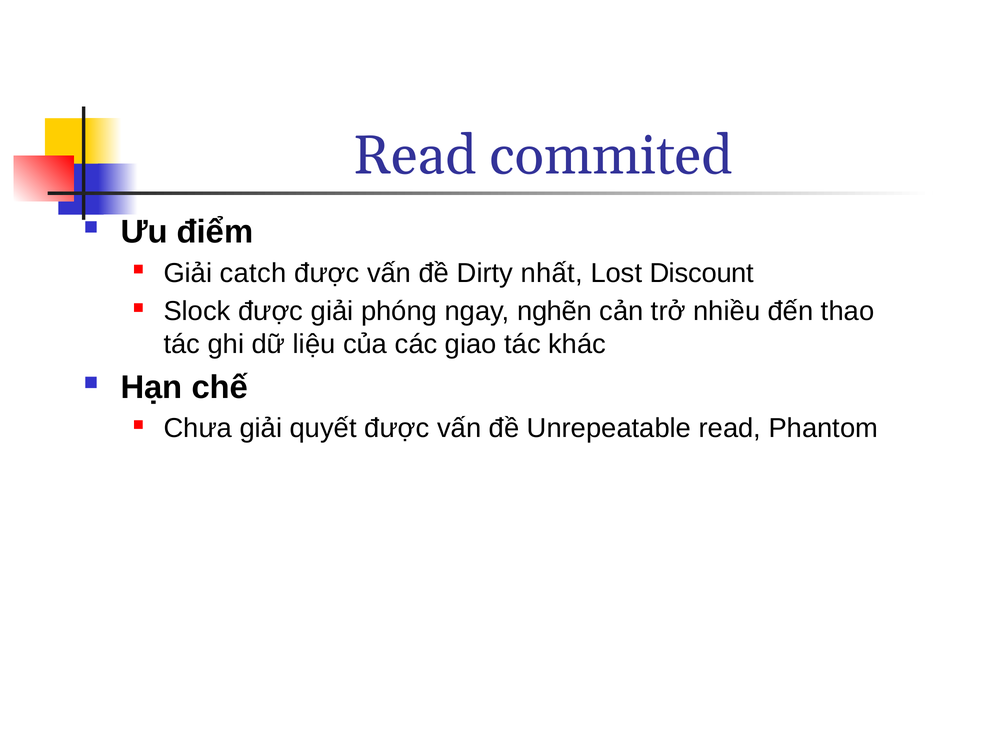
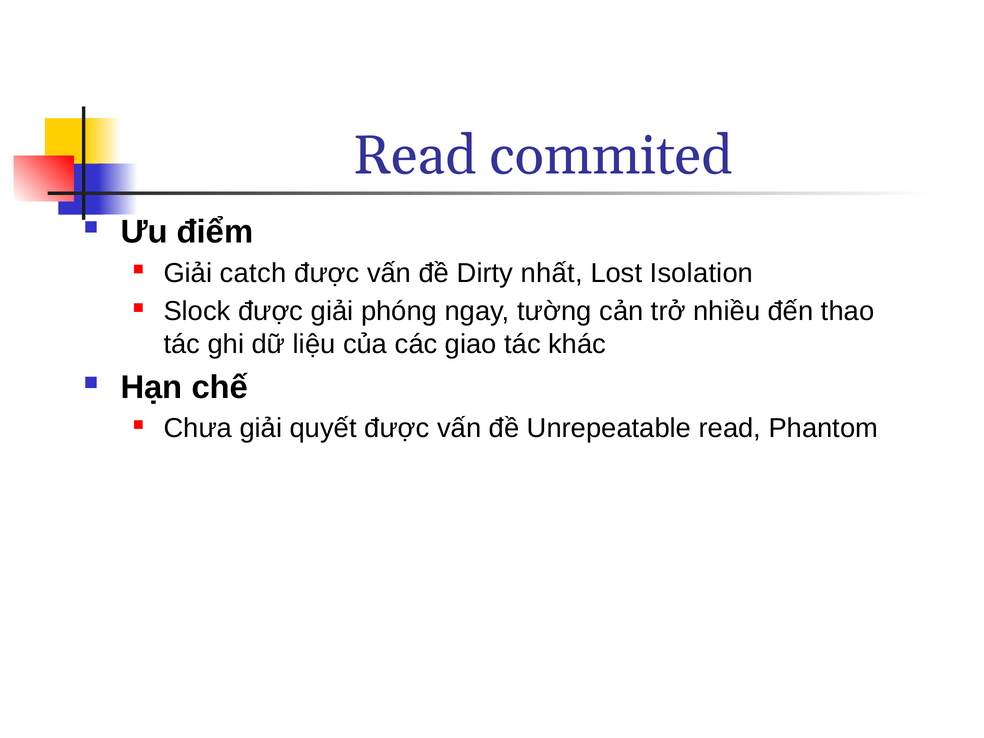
Discount: Discount -> Isolation
nghẽn: nghẽn -> tường
